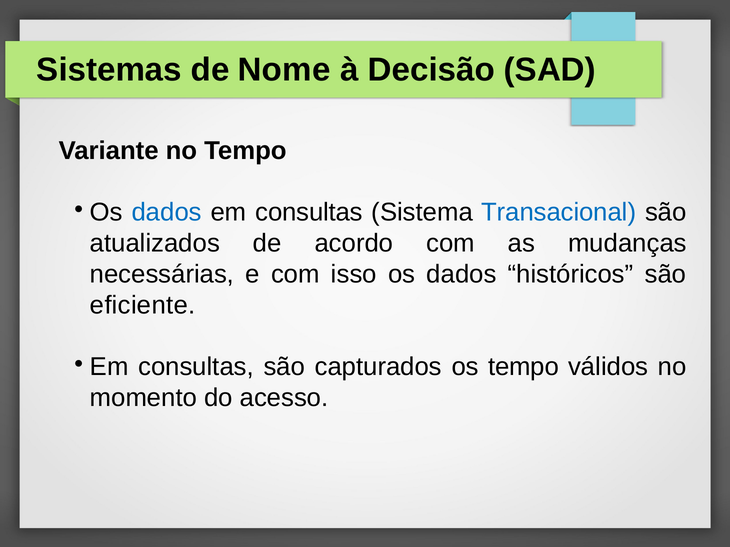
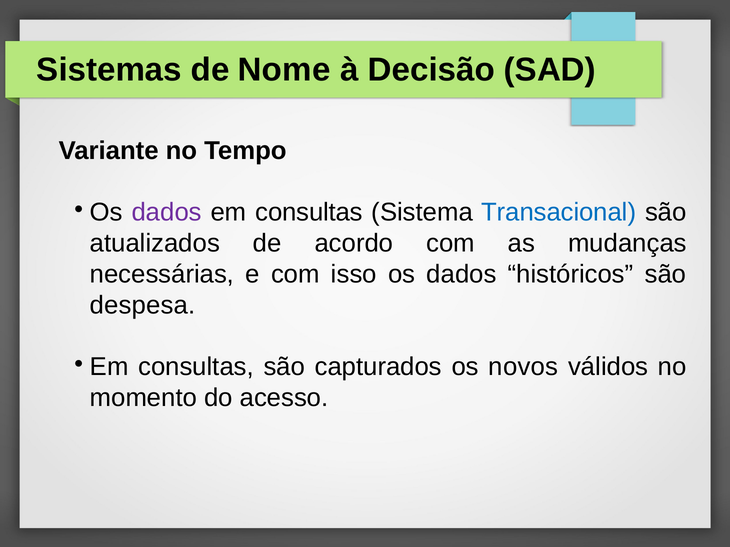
dados at (167, 213) colour: blue -> purple
eficiente: eficiente -> despesa
os tempo: tempo -> novos
